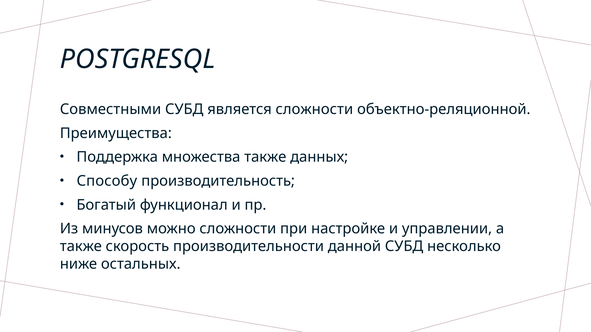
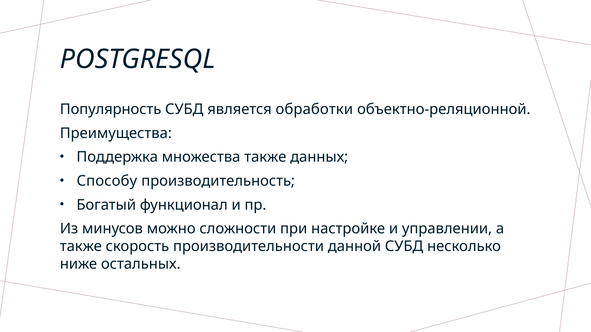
Совместными: Совместными -> Популярность
является сложности: сложности -> обработки
